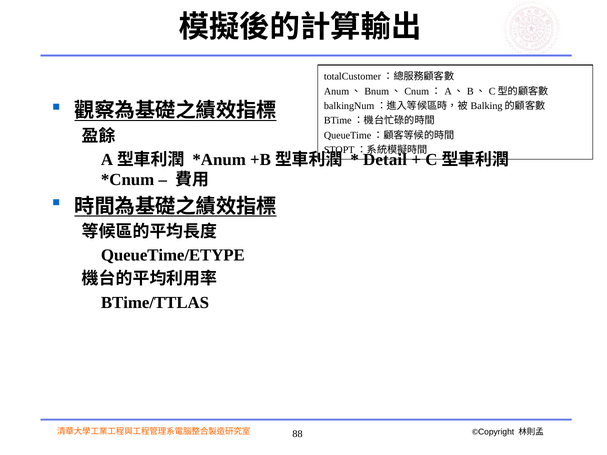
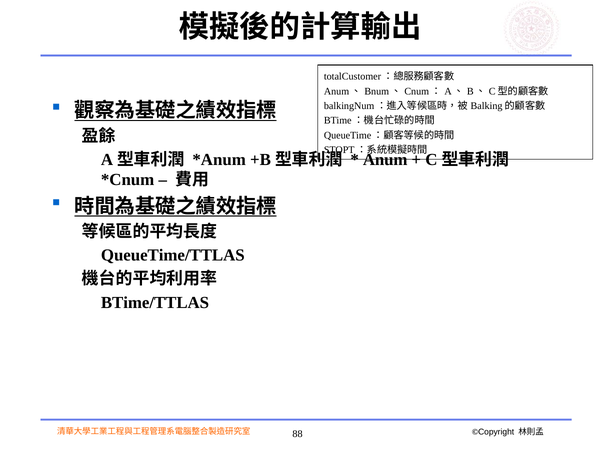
Detail: Detail -> Anum
QueueTime/ETYPE: QueueTime/ETYPE -> QueueTime/TTLAS
